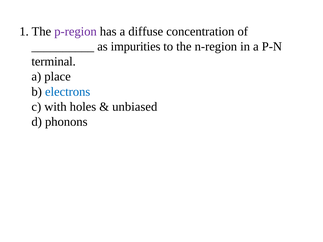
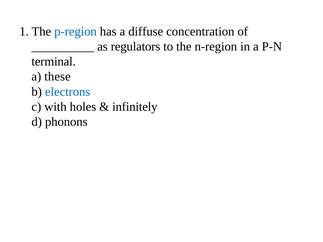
p-region colour: purple -> blue
impurities: impurities -> regulators
place: place -> these
unbiased: unbiased -> infinitely
